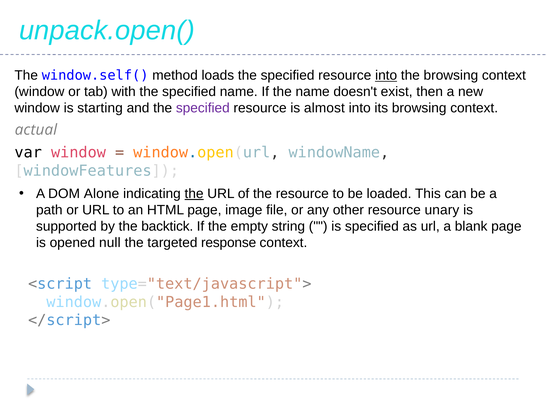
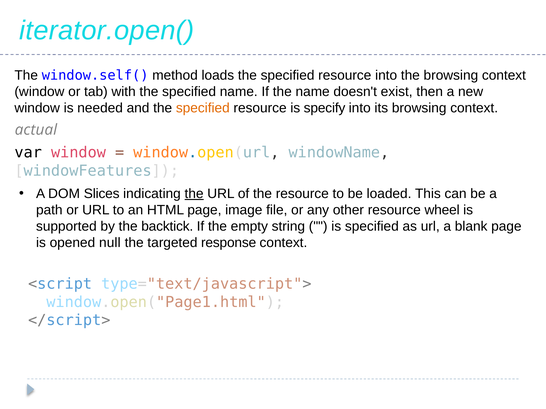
unpack.open(: unpack.open( -> iterator.open(
into at (386, 76) underline: present -> none
starting: starting -> needed
specified at (203, 108) colour: purple -> orange
almost: almost -> specify
Alone: Alone -> Slices
unary: unary -> wheel
